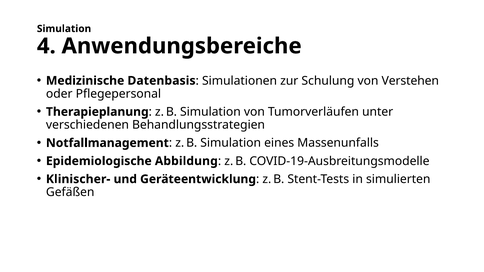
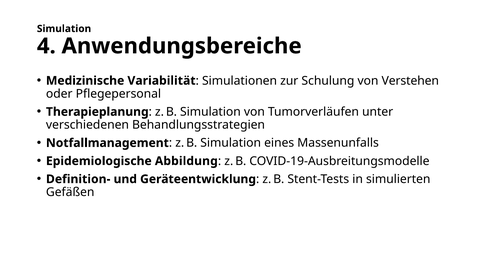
Datenbasis: Datenbasis -> Variabilität
Klinischer-: Klinischer- -> Definition-
